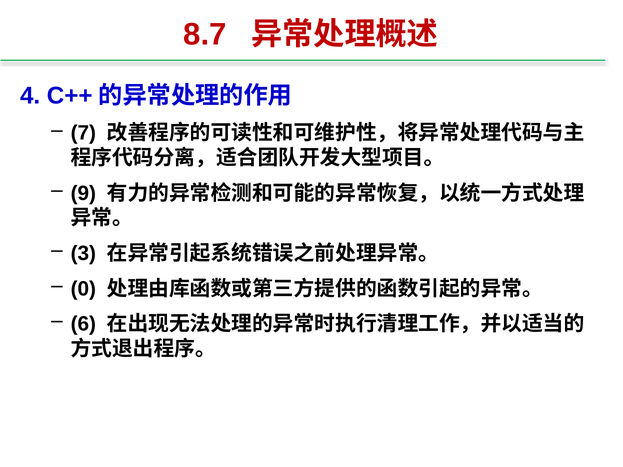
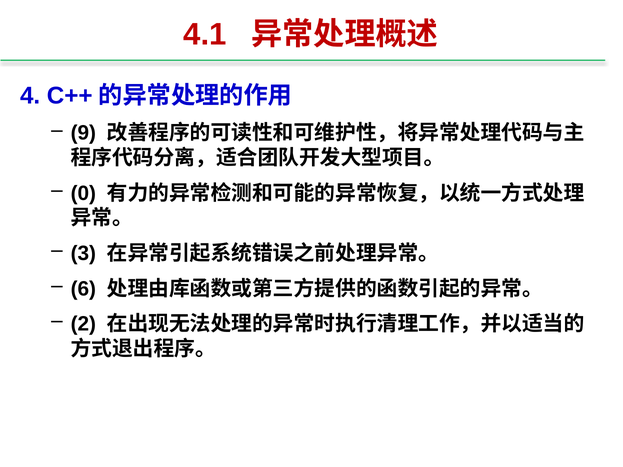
8.7: 8.7 -> 4.1
7: 7 -> 9
9: 9 -> 0
0: 0 -> 6
6: 6 -> 2
